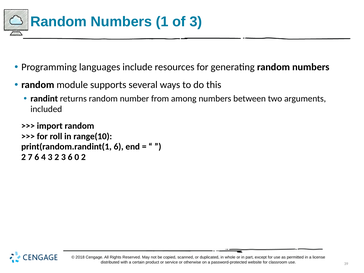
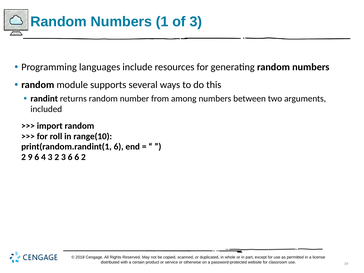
7: 7 -> 9
6 0: 0 -> 6
